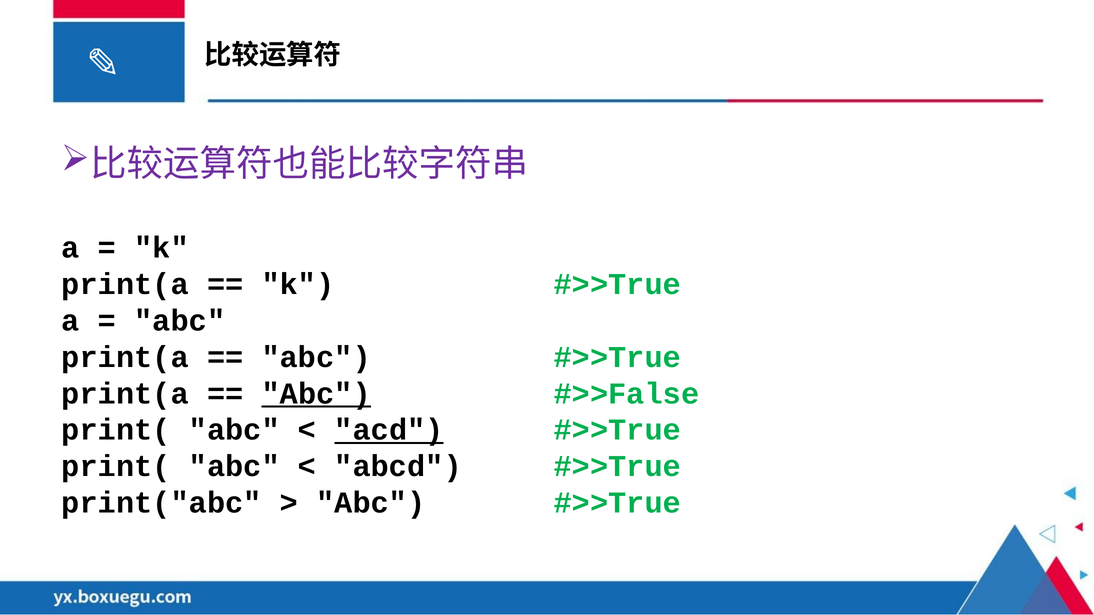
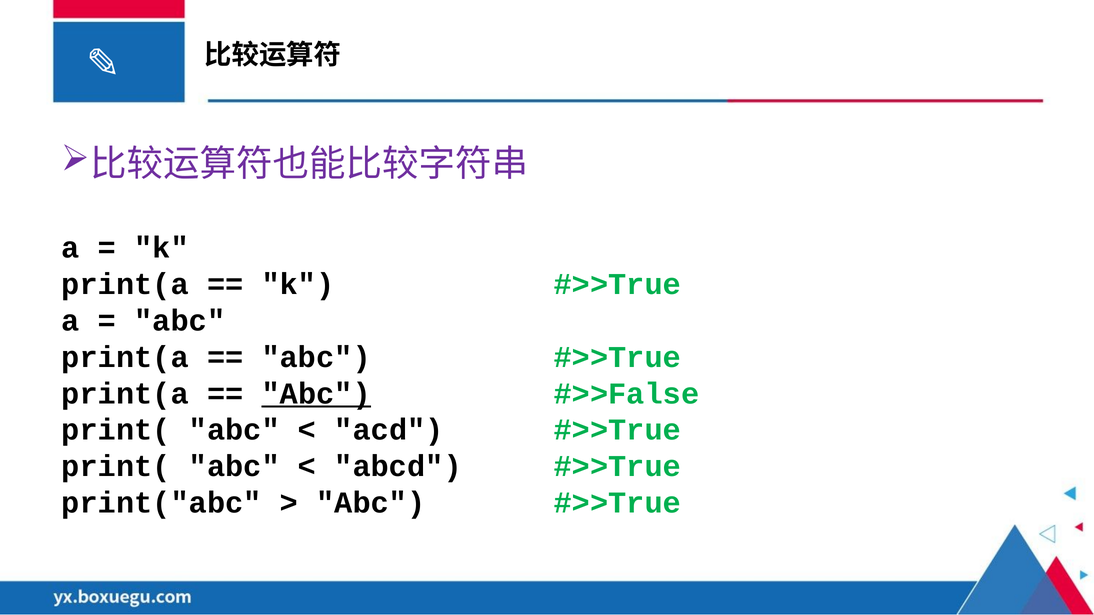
acd underline: present -> none
